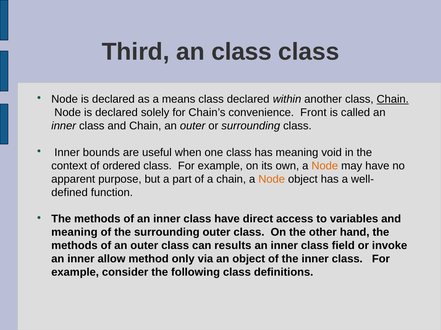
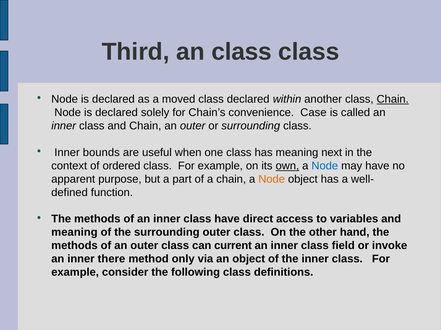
means: means -> moved
Front: Front -> Case
void: void -> next
own underline: none -> present
Node at (325, 166) colour: orange -> blue
results: results -> current
allow: allow -> there
